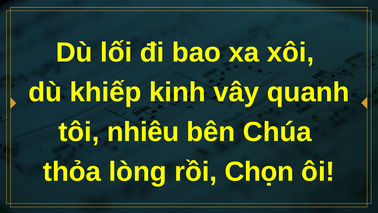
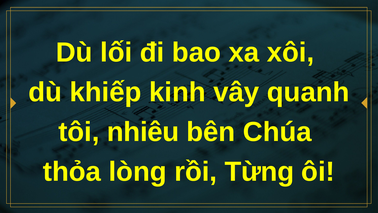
Chọn: Chọn -> Từng
